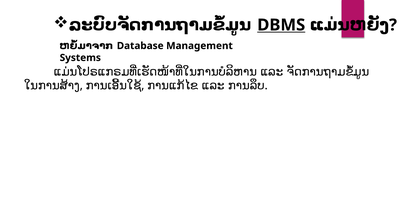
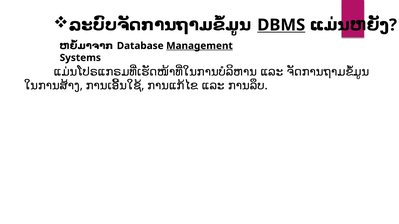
Management underline: none -> present
